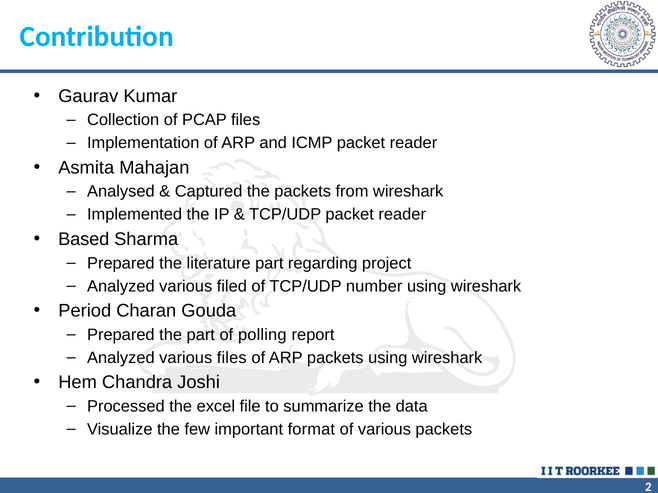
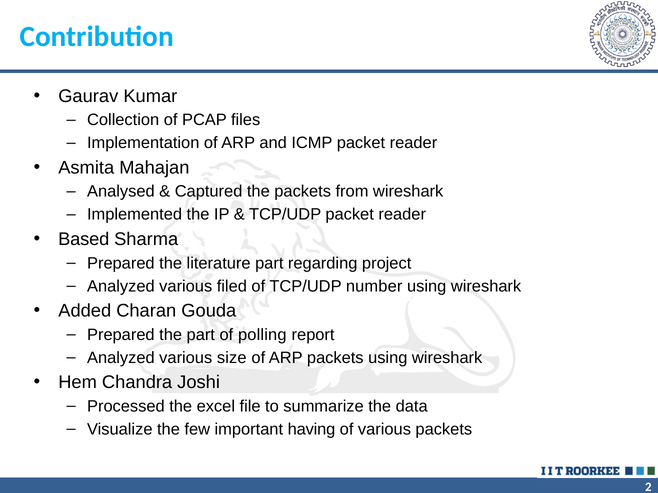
Period: Period -> Added
various files: files -> size
format: format -> having
